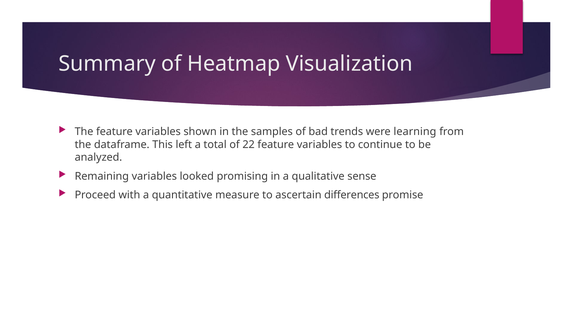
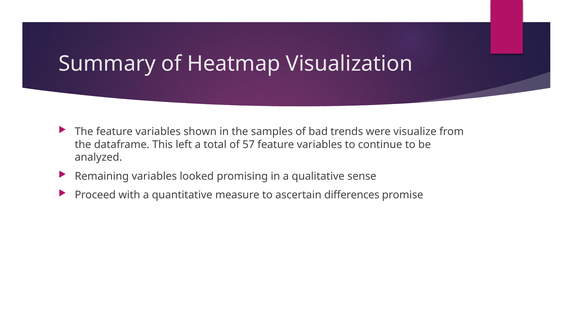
learning: learning -> visualize
22: 22 -> 57
